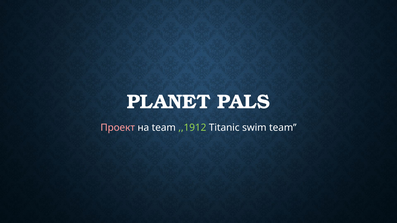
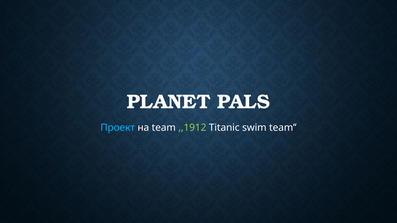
Проект colour: pink -> light blue
